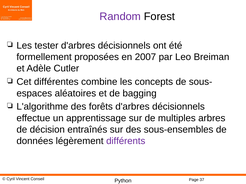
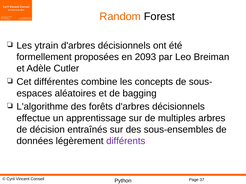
Random colour: purple -> orange
tester: tester -> ytrain
2007: 2007 -> 2093
